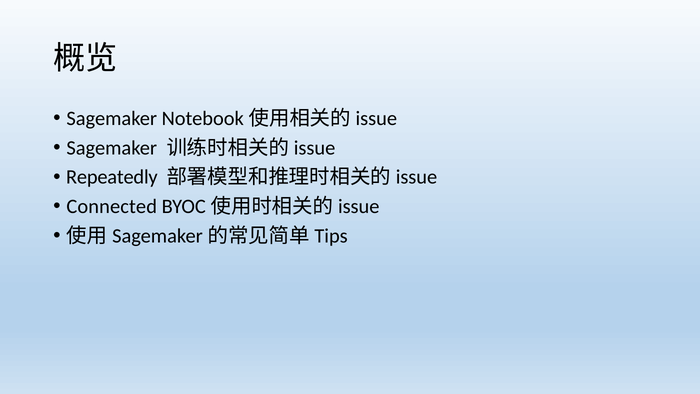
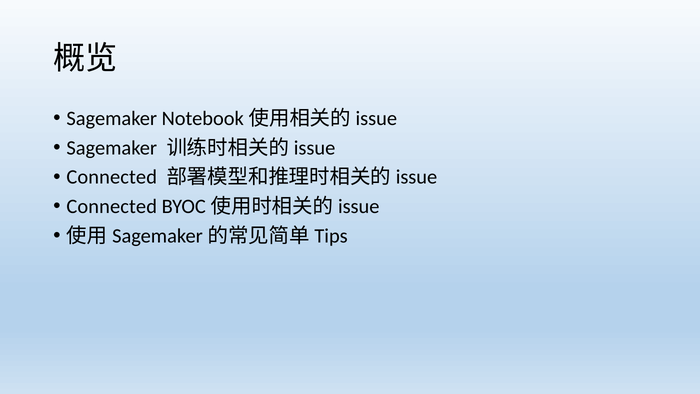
Repeatedly at (112, 177): Repeatedly -> Connected
